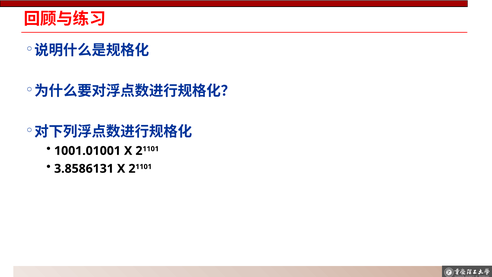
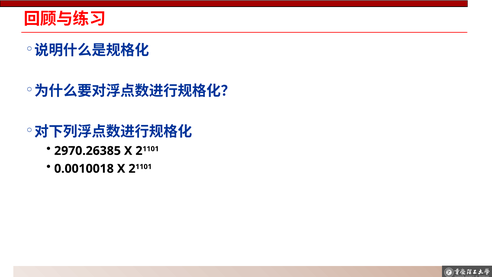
1001.01001: 1001.01001 -> 2970.26385
3.8586131: 3.8586131 -> 0.0010018
